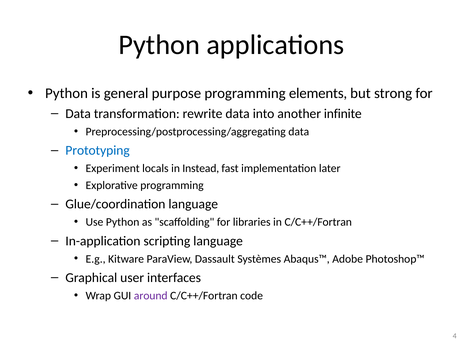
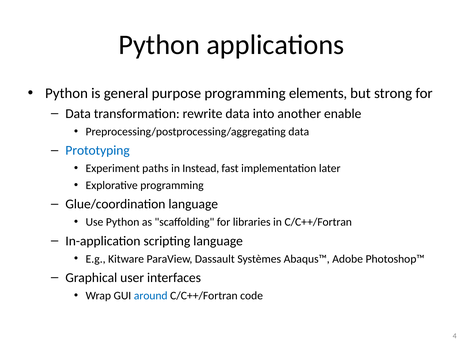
infinite: infinite -> enable
locals: locals -> paths
around colour: purple -> blue
